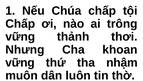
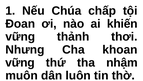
Chấp at (20, 24): Chấp -> Đoan
trông: trông -> khiến
